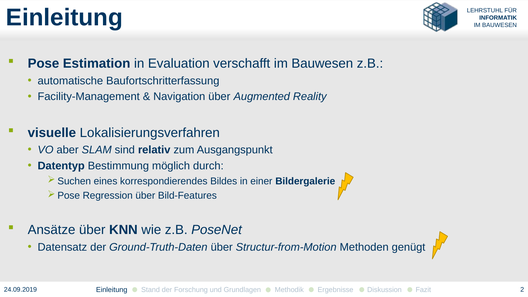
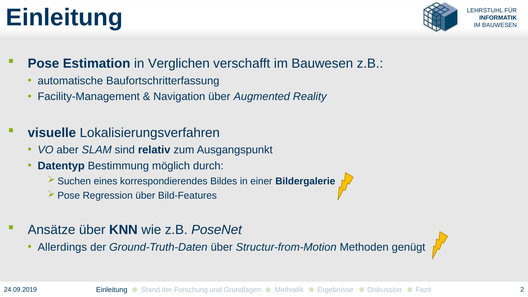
Evaluation: Evaluation -> Verglichen
Datensatz: Datensatz -> Allerdings
